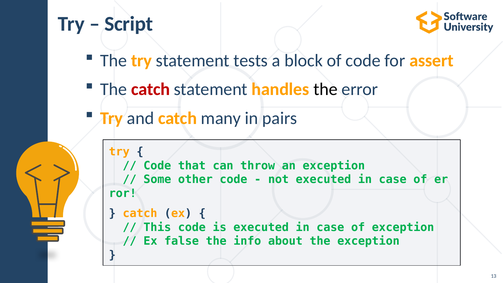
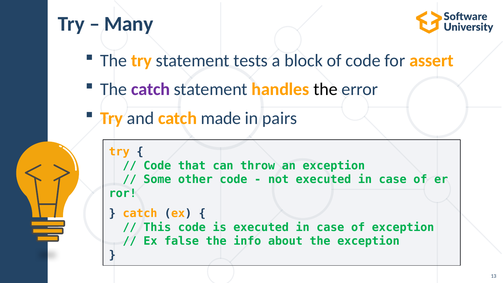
Script: Script -> Many
catch at (150, 89) colour: red -> purple
many: many -> made
